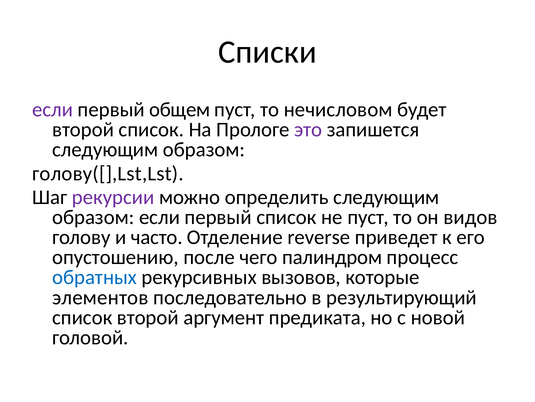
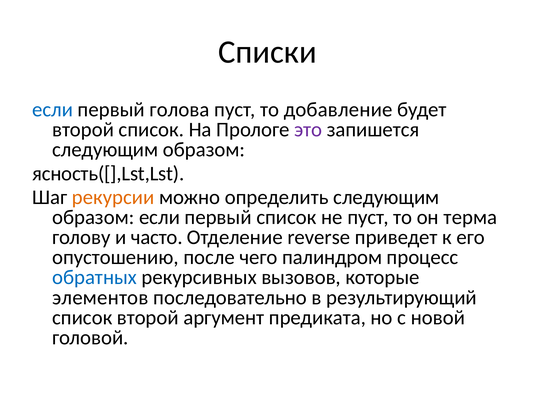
если at (53, 109) colour: purple -> blue
общем: общем -> голова
нечисловом: нечисловом -> добавление
голову([],Lst,Lst: голову([],Lst,Lst -> ясность([],Lst,Lst
рекурсии colour: purple -> orange
видов: видов -> терма
